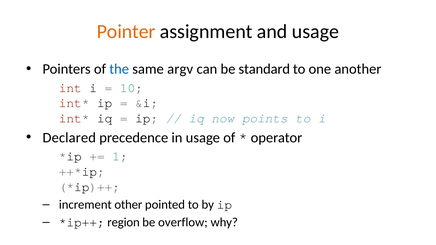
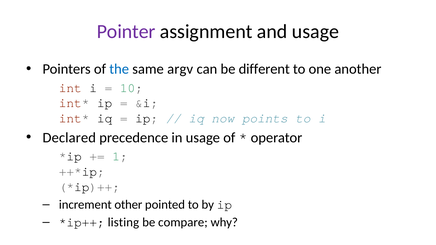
Pointer colour: orange -> purple
standard: standard -> different
region: region -> listing
overflow: overflow -> compare
